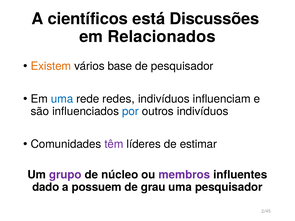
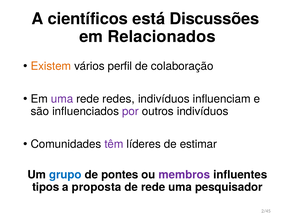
base: base -> perfil
de pesquisador: pesquisador -> colaboração
uma at (62, 99) colour: blue -> purple
por colour: blue -> purple
grupo colour: purple -> blue
núcleo: núcleo -> pontes
dado: dado -> tipos
possuem: possuem -> proposta
de grau: grau -> rede
